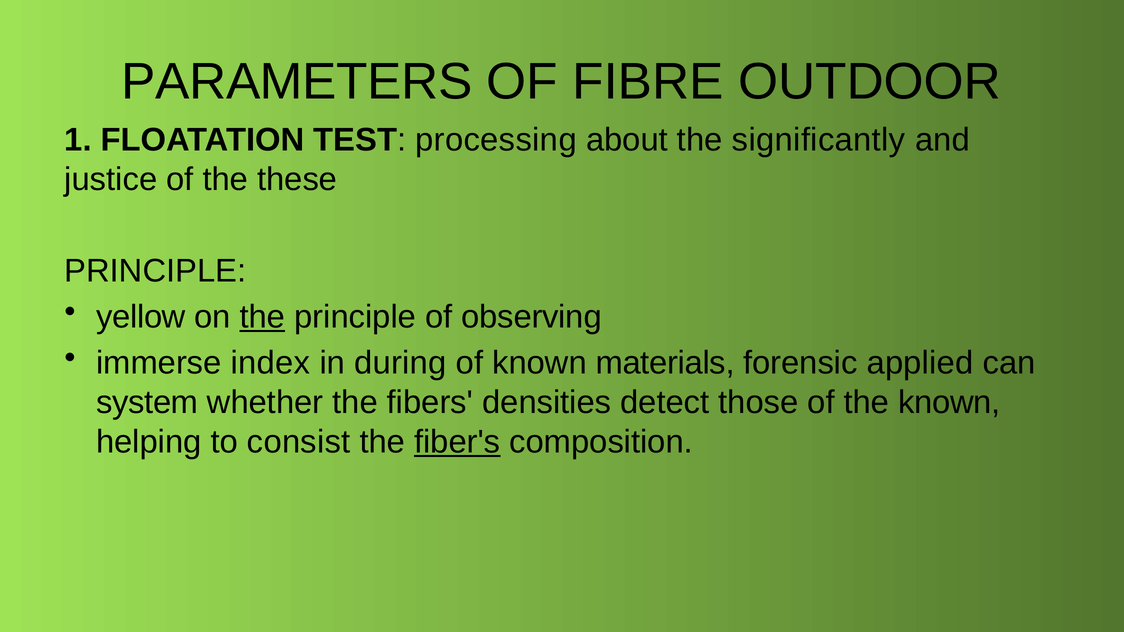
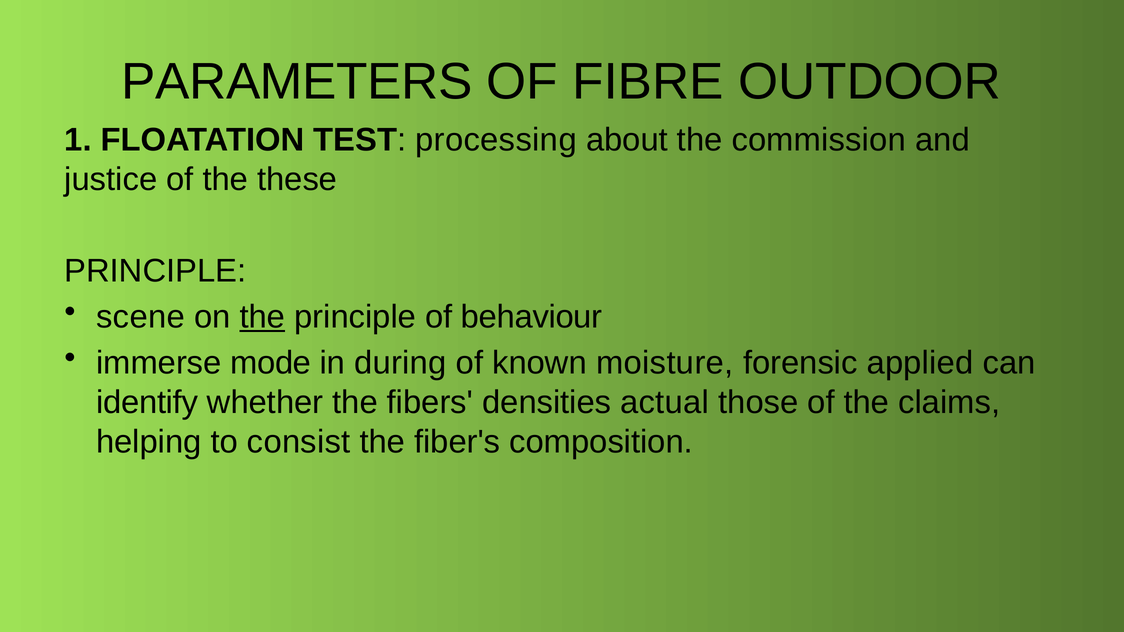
significantly: significantly -> commission
yellow: yellow -> scene
observing: observing -> behaviour
index: index -> mode
materials: materials -> moisture
system: system -> identify
detect: detect -> actual
the known: known -> claims
fiber's underline: present -> none
